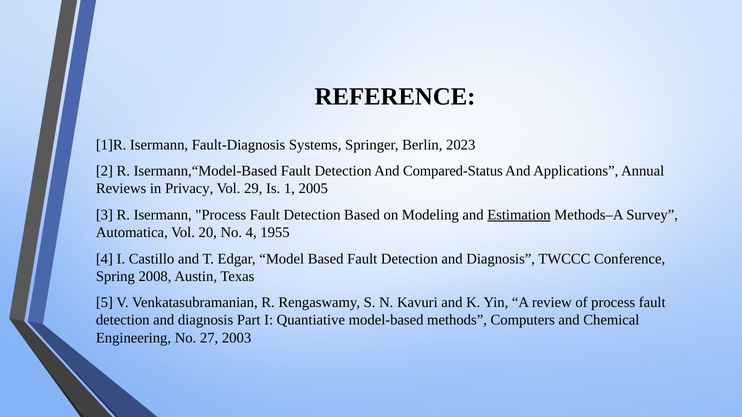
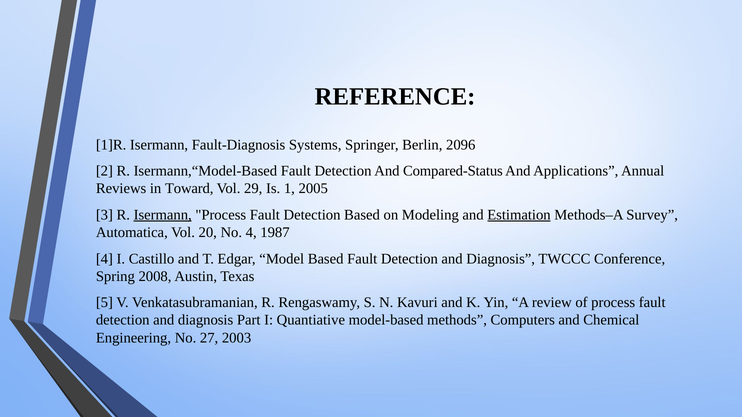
2023: 2023 -> 2096
Privacy: Privacy -> Toward
Isermann at (163, 215) underline: none -> present
1955: 1955 -> 1987
